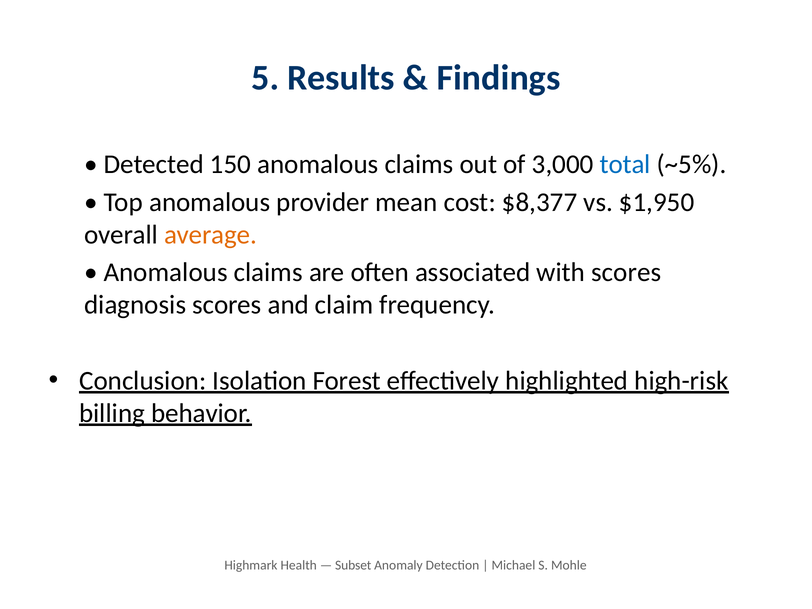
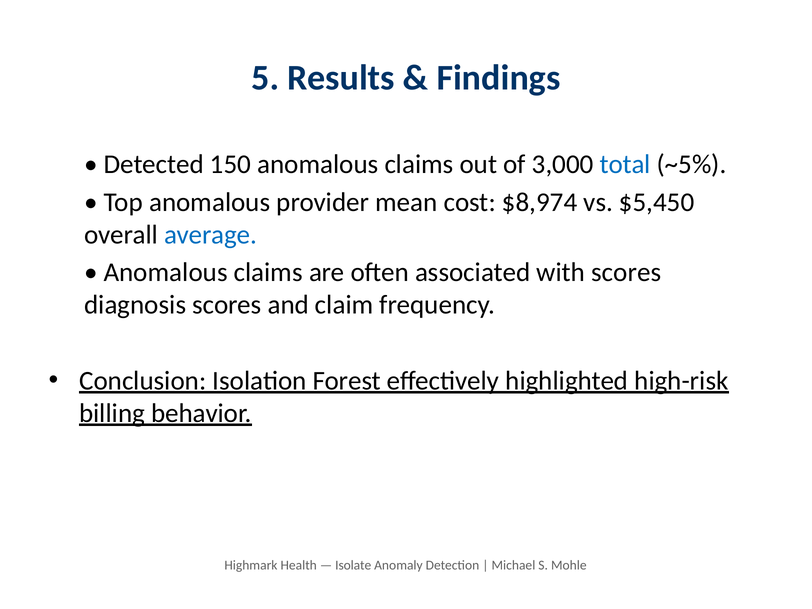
$8,377: $8,377 -> $8,974
$1,950: $1,950 -> $5,450
average colour: orange -> blue
Subset: Subset -> Isolate
